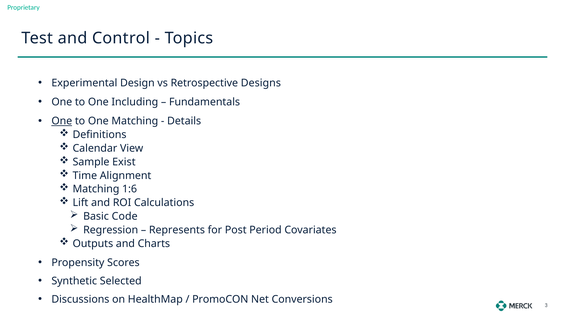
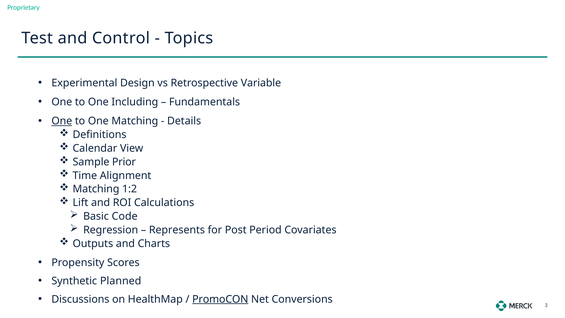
Designs: Designs -> Variable
Exist: Exist -> Prior
1:6: 1:6 -> 1:2
Selected: Selected -> Planned
PromoCON underline: none -> present
